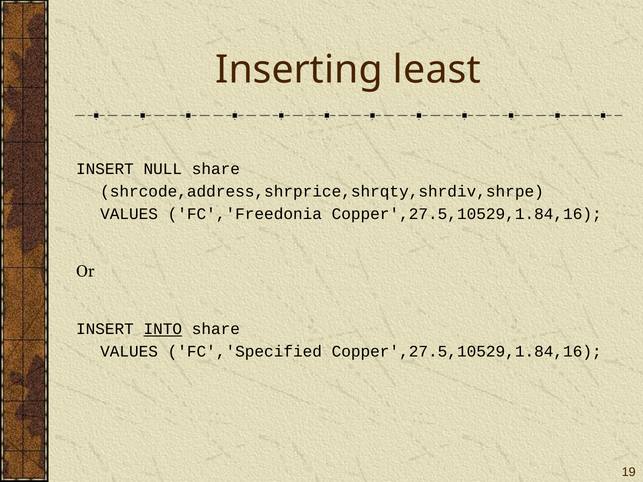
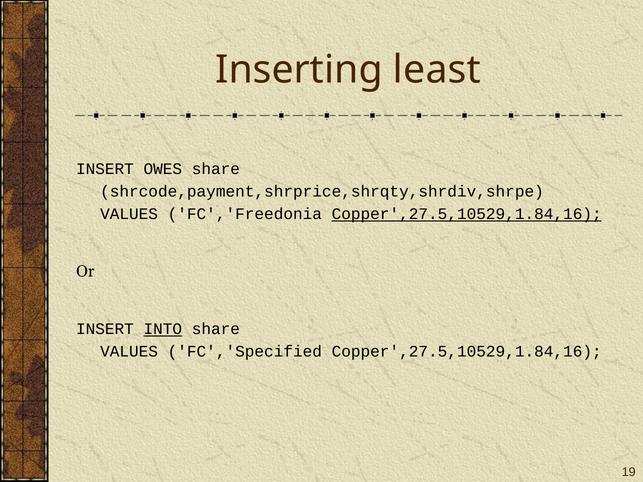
NULL: NULL -> OWES
shrcode,address,shrprice,shrqty,shrdiv,shrpe: shrcode,address,shrprice,shrqty,shrdiv,shrpe -> shrcode,payment,shrprice,shrqty,shrdiv,shrpe
Copper',27.5,10529,1.84,16 at (467, 214) underline: none -> present
